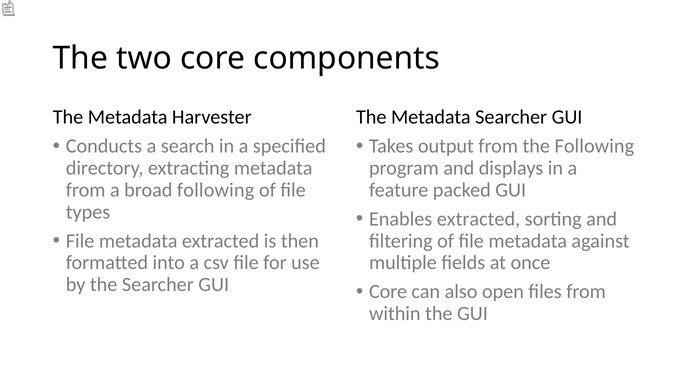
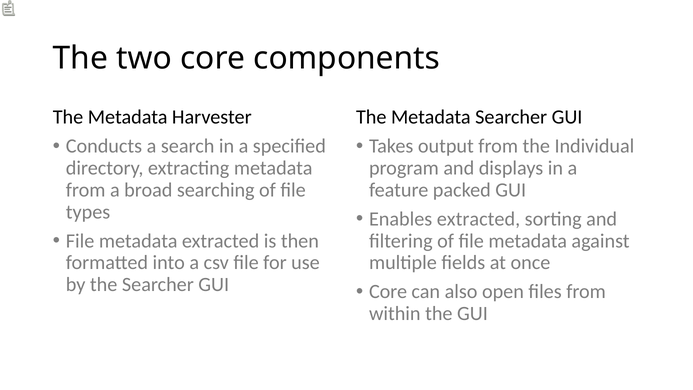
the Following: Following -> Individual
broad following: following -> searching
